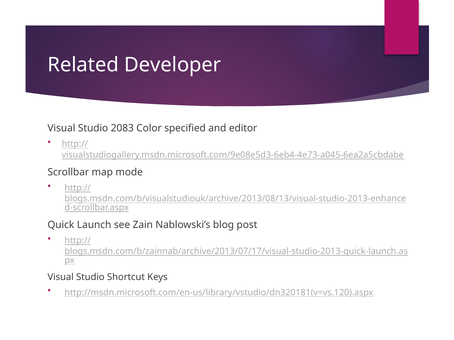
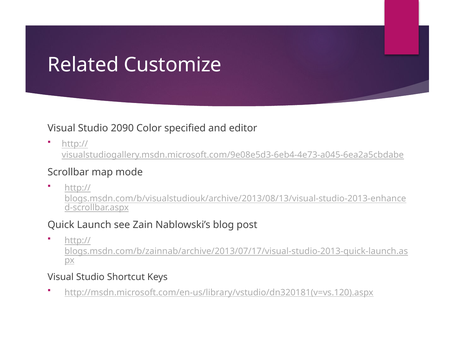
Developer: Developer -> Customize
2083: 2083 -> 2090
